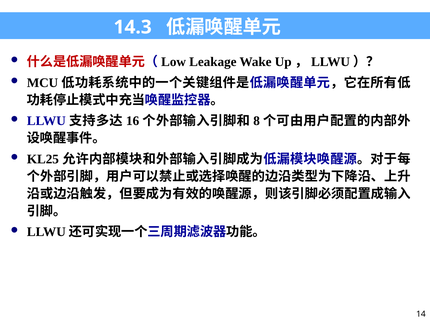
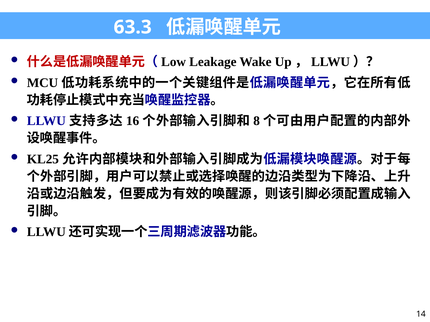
14.3: 14.3 -> 63.3
